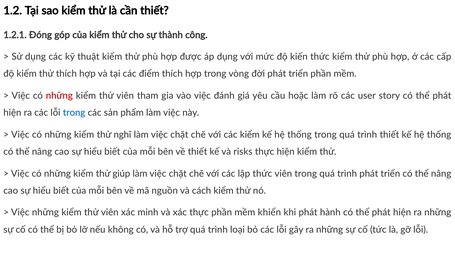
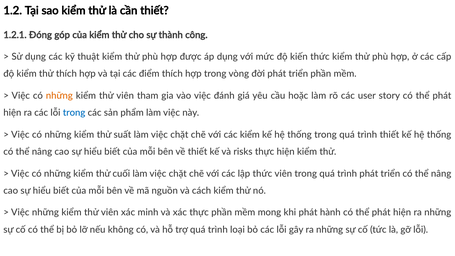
những at (59, 96) colour: red -> orange
nghĩ: nghĩ -> suất
giúp: giúp -> cuối
khiển: khiển -> mong
